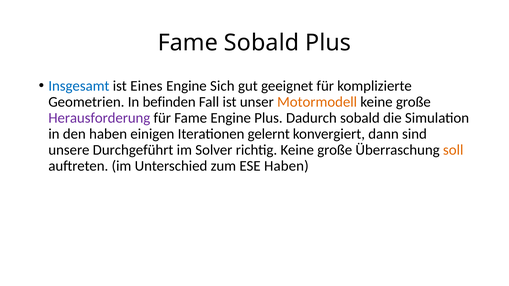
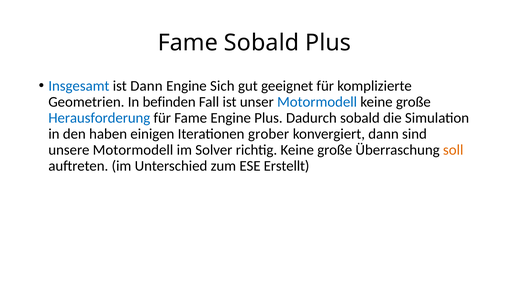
ist Eines: Eines -> Dann
Motormodell at (317, 102) colour: orange -> blue
Herausforderung colour: purple -> blue
gelernt: gelernt -> grober
unsere Durchgeführt: Durchgeführt -> Motormodell
ESE Haben: Haben -> Erstellt
